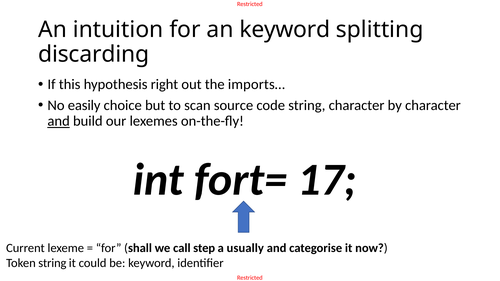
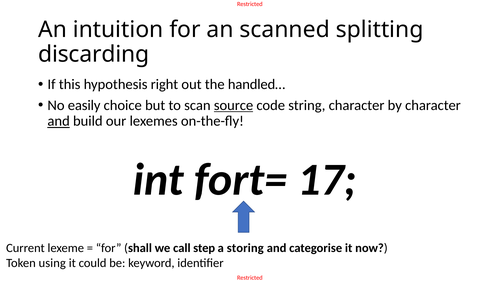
an keyword: keyword -> scanned
imports…: imports… -> handled…
source underline: none -> present
usually: usually -> storing
Token string: string -> using
